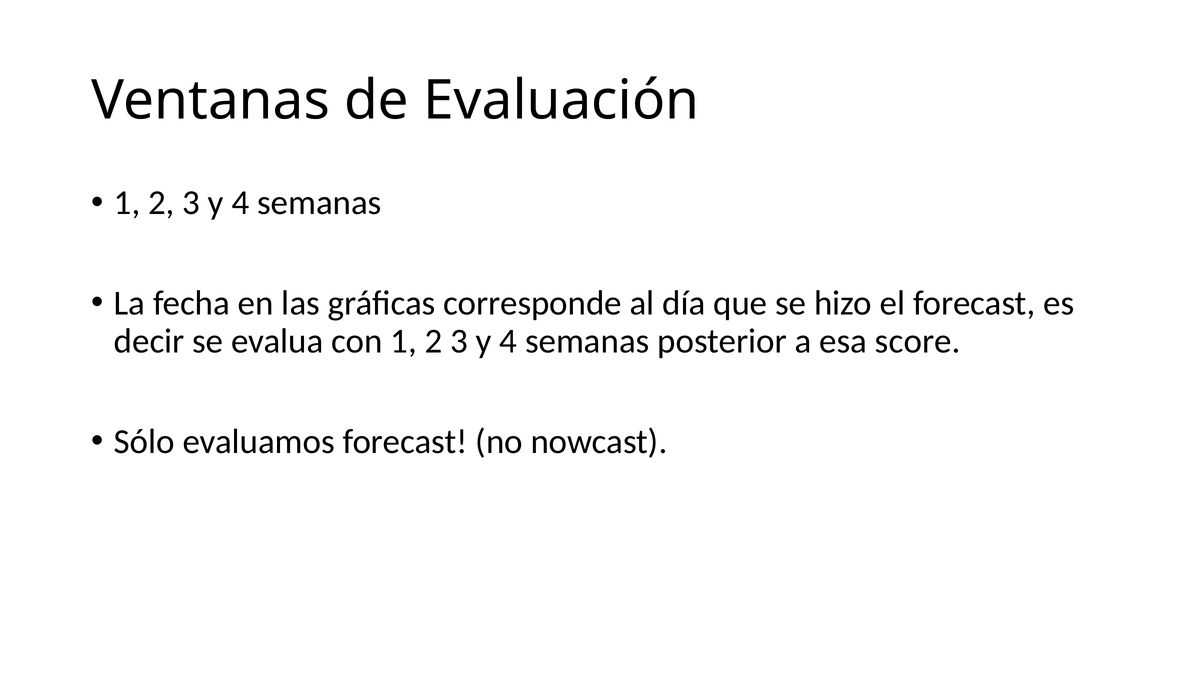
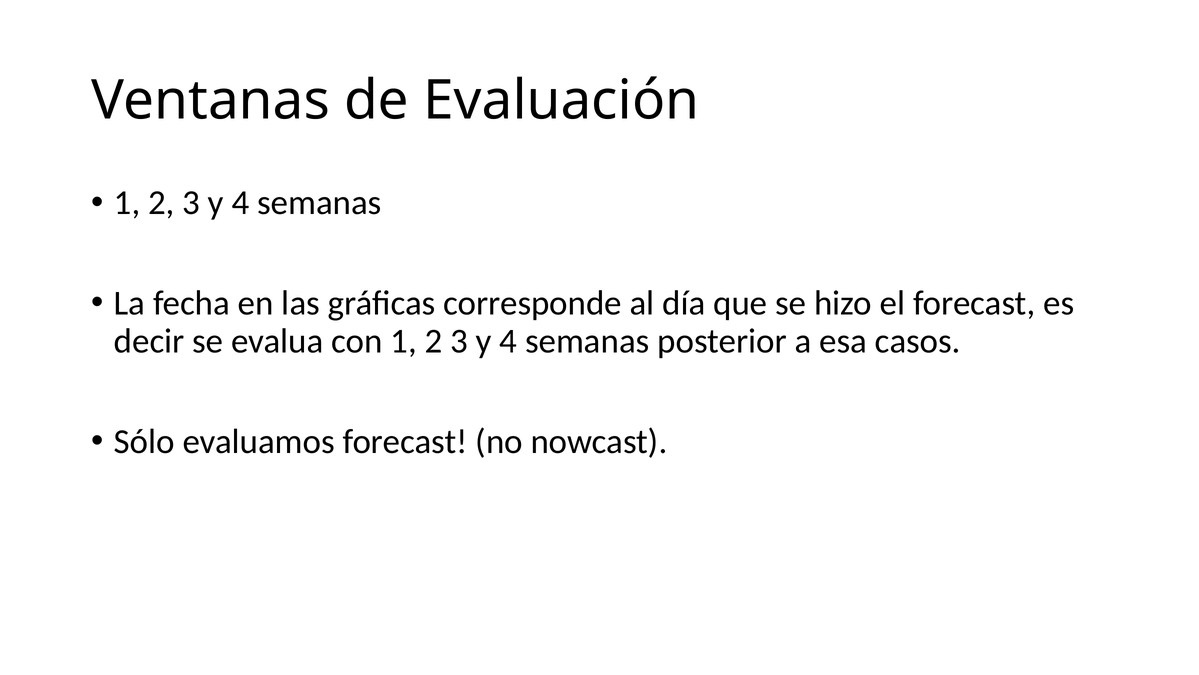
score: score -> casos
